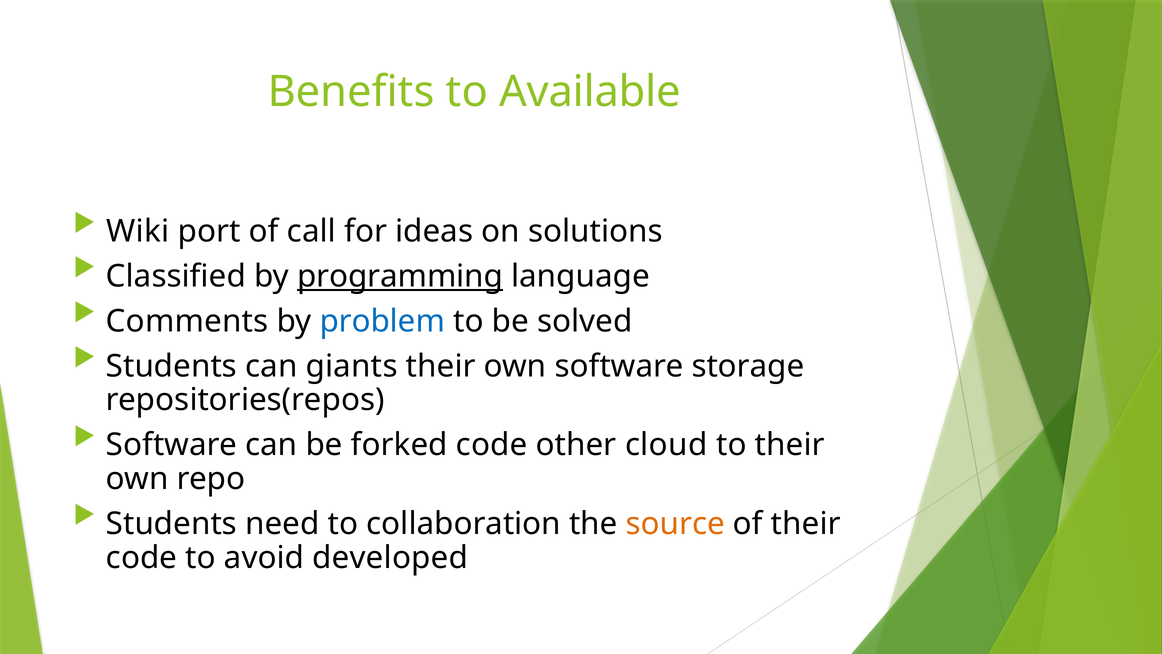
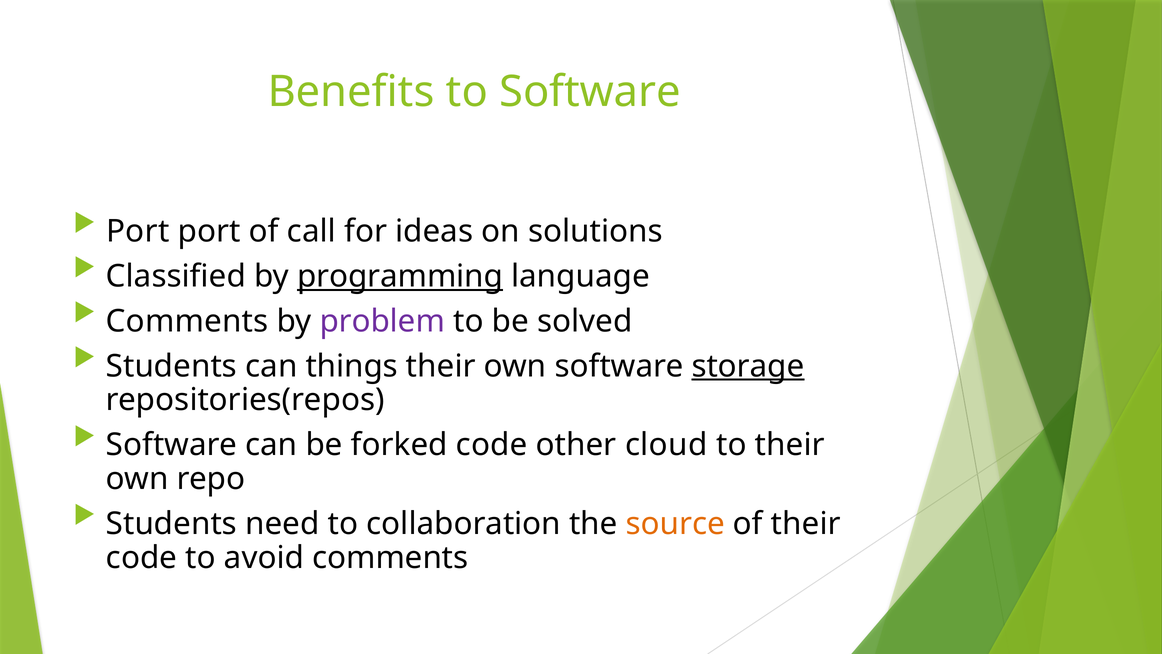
to Available: Available -> Software
Wiki at (138, 231): Wiki -> Port
problem colour: blue -> purple
giants: giants -> things
storage underline: none -> present
avoid developed: developed -> comments
